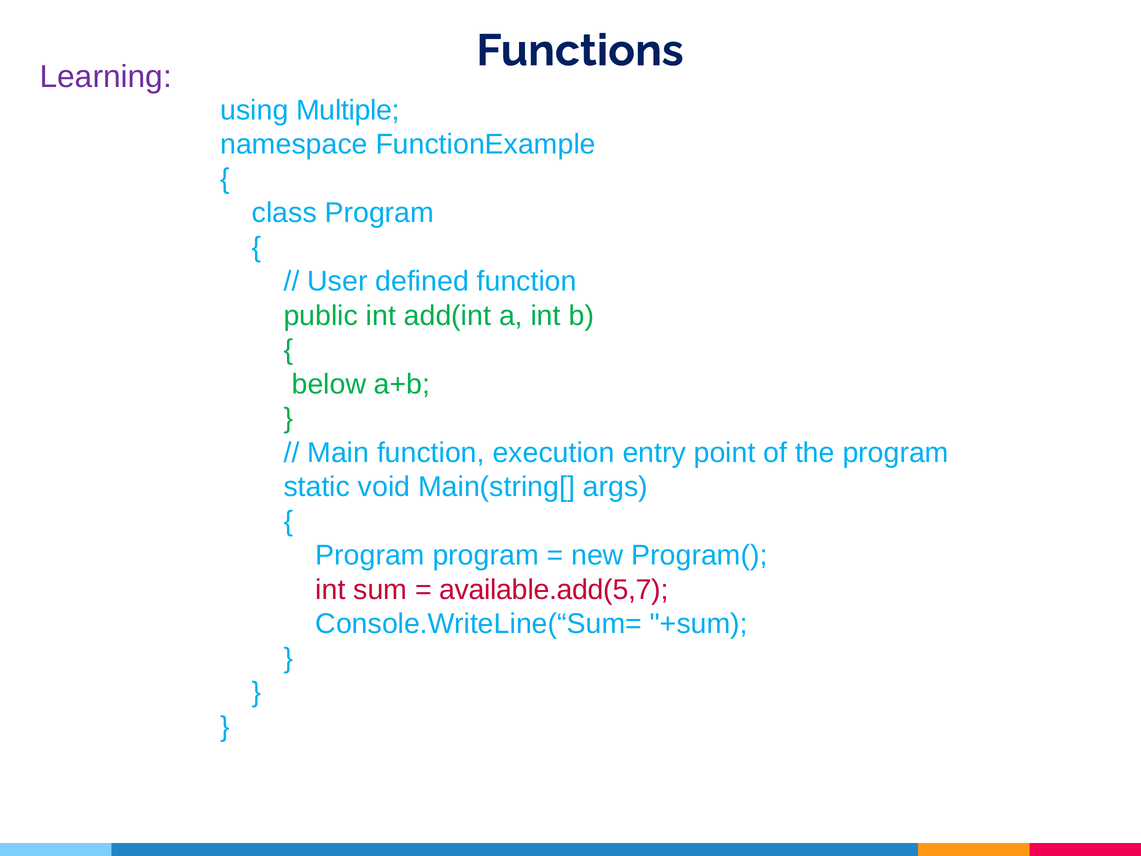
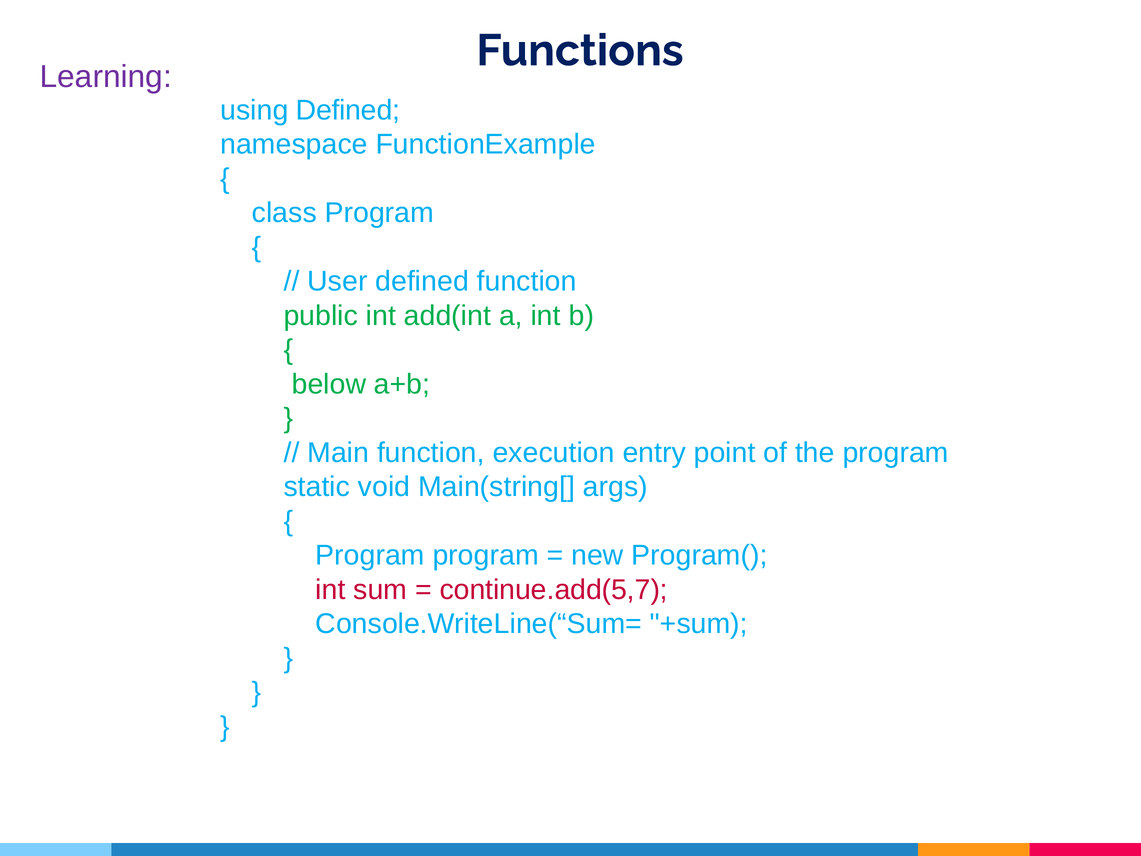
using Multiple: Multiple -> Defined
available.add(5,7: available.add(5,7 -> continue.add(5,7
